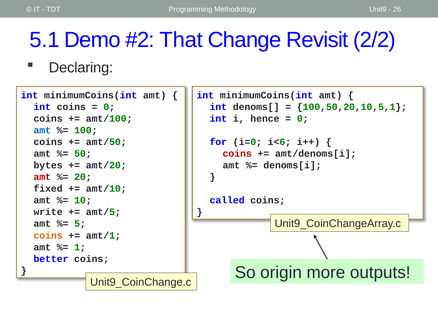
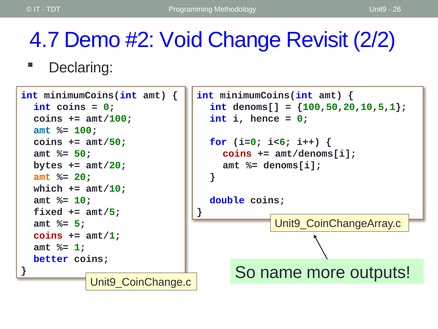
5.1: 5.1 -> 4.7
That: That -> Void
amt at (42, 177) colour: red -> orange
fixed: fixed -> which
called: called -> double
write: write -> fixed
coins at (48, 235) colour: orange -> red
origin: origin -> name
